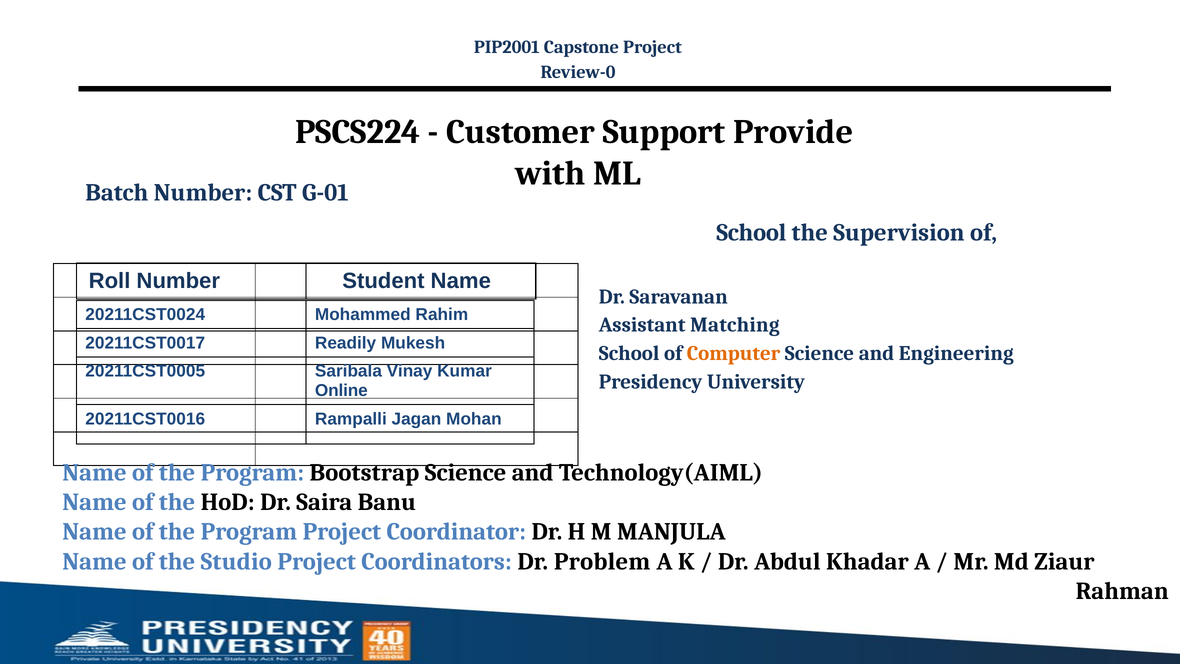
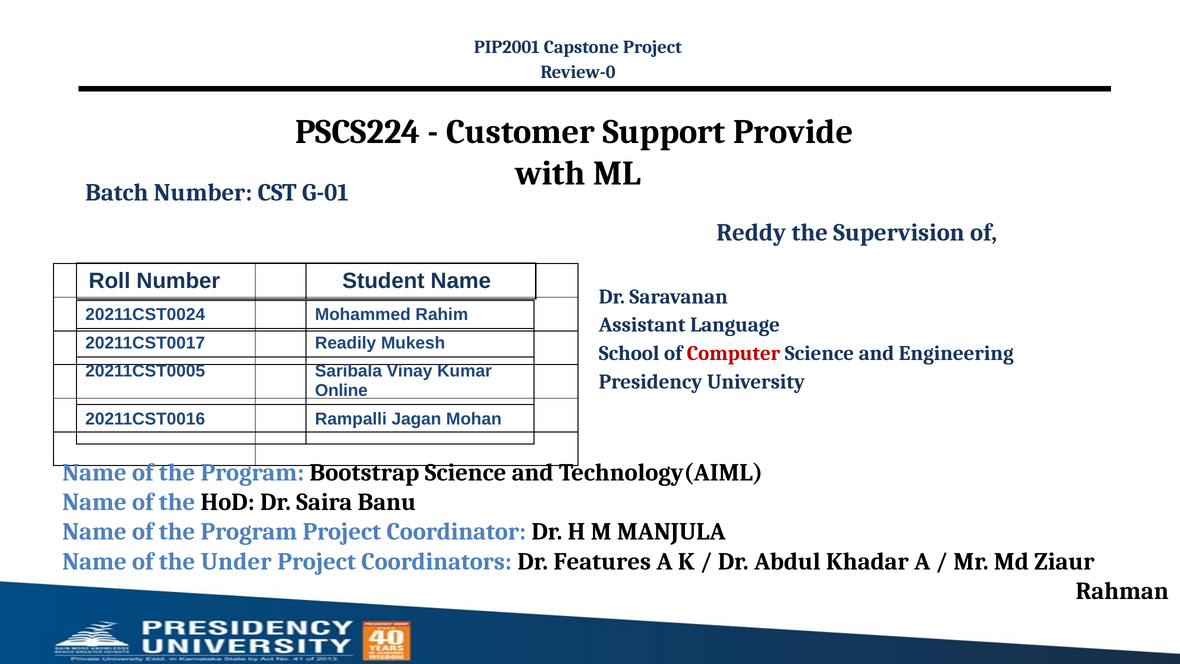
School at (751, 233): School -> Reddy
Matching: Matching -> Language
Computer colour: orange -> red
Studio: Studio -> Under
Problem: Problem -> Features
